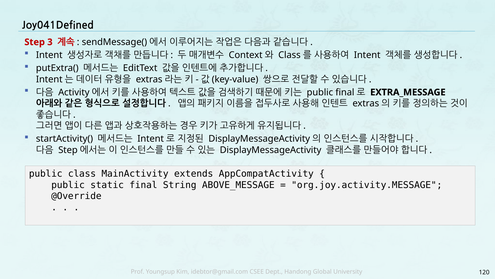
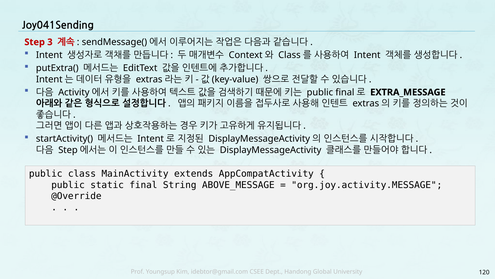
Joy041Defined: Joy041Defined -> Joy041Sending
